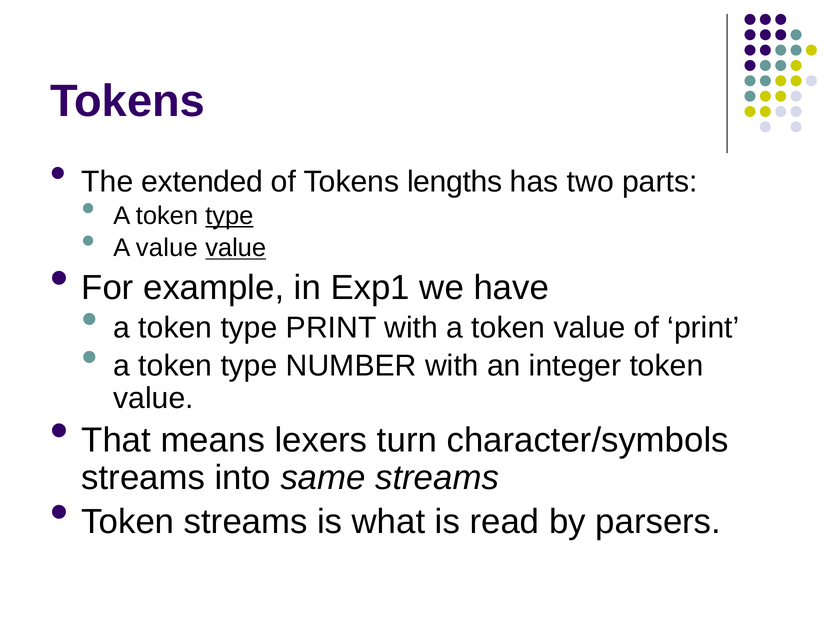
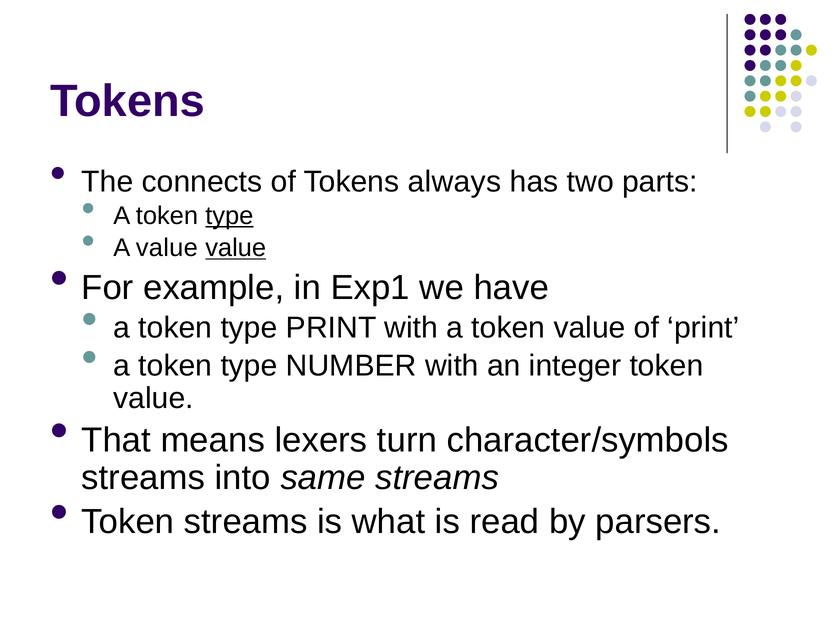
extended: extended -> connects
lengths: lengths -> always
